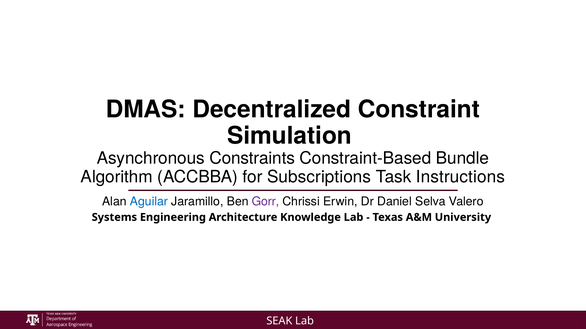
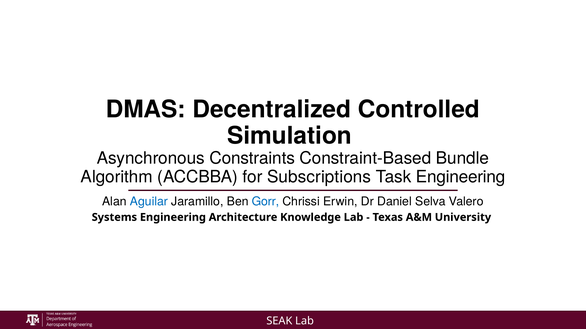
Constraint: Constraint -> Controlled
Task Instructions: Instructions -> Engineering
Gorr colour: purple -> blue
